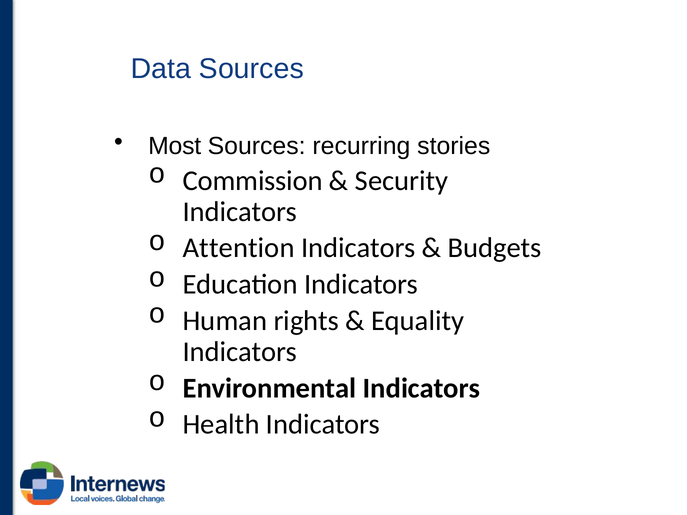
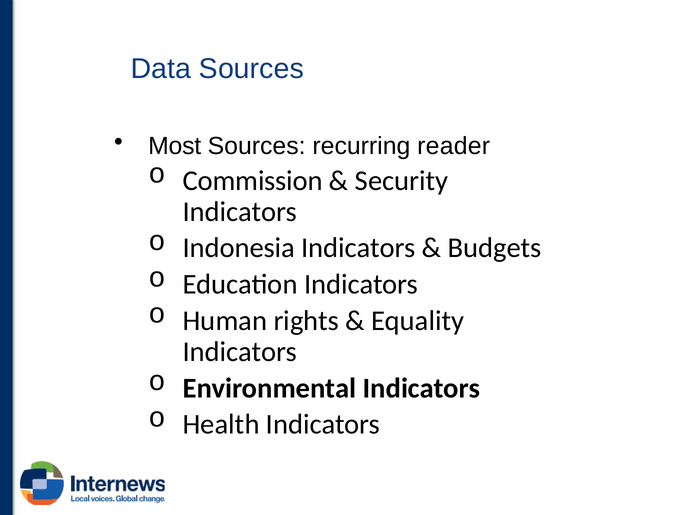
stories: stories -> reader
Attention: Attention -> Indonesia
